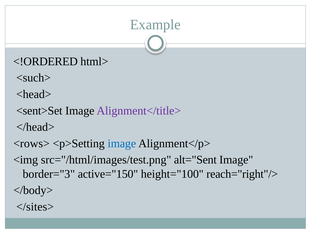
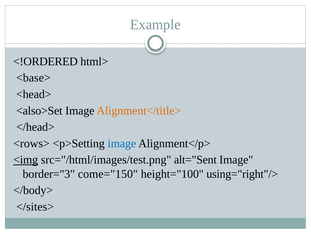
<such>: <such> -> <base>
<sent>Set: <sent>Set -> <also>Set
Alignment</title> colour: purple -> orange
<img underline: none -> present
active="150: active="150 -> come="150
reach="right"/>: reach="right"/> -> using="right"/>
